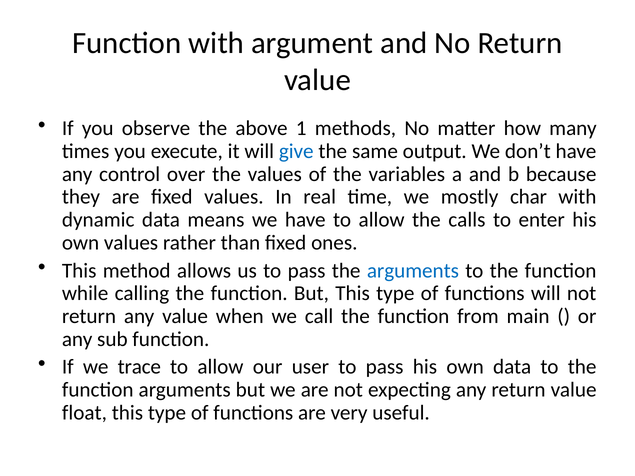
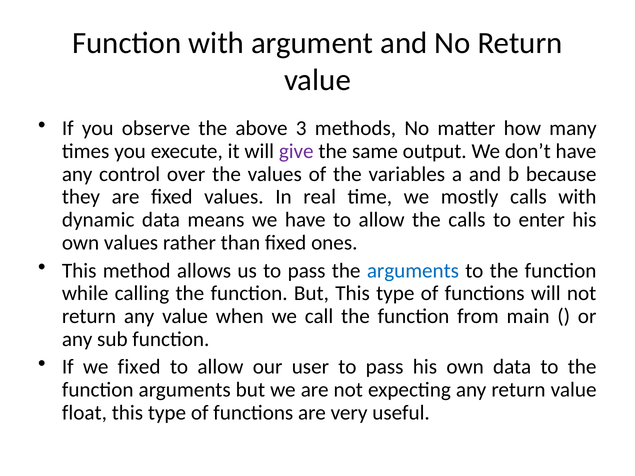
1: 1 -> 3
give colour: blue -> purple
mostly char: char -> calls
we trace: trace -> fixed
